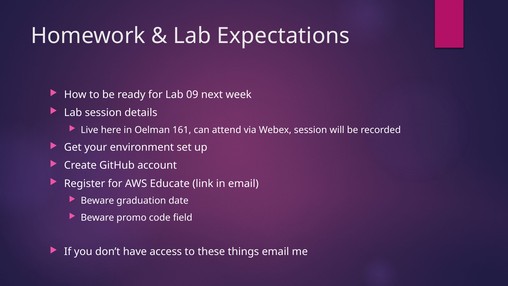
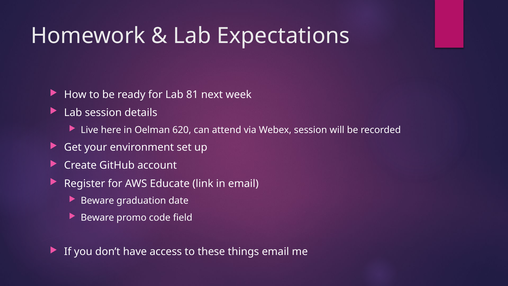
09: 09 -> 81
161: 161 -> 620
